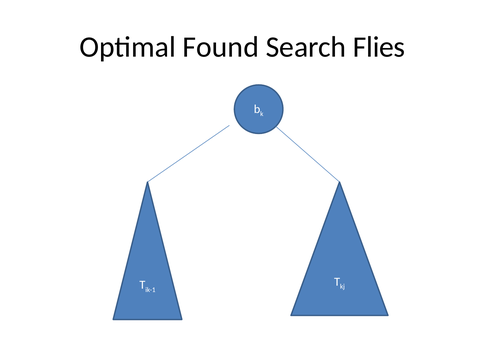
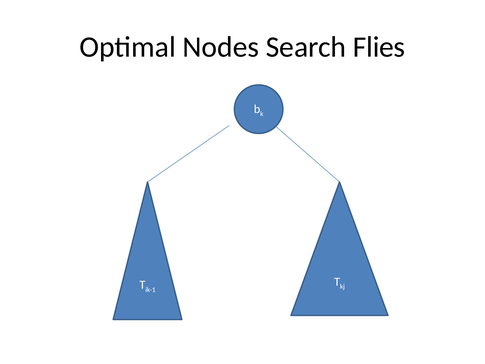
Found: Found -> Nodes
